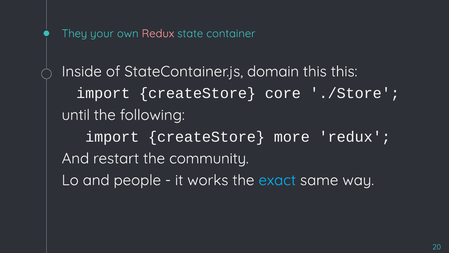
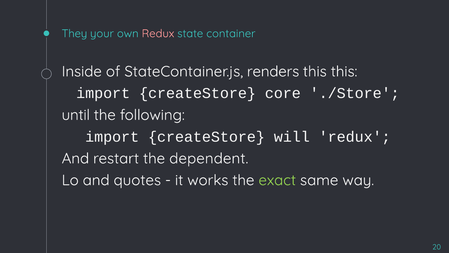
domain: domain -> renders
more: more -> will
community: community -> dependent
people: people -> quotes
exact colour: light blue -> light green
